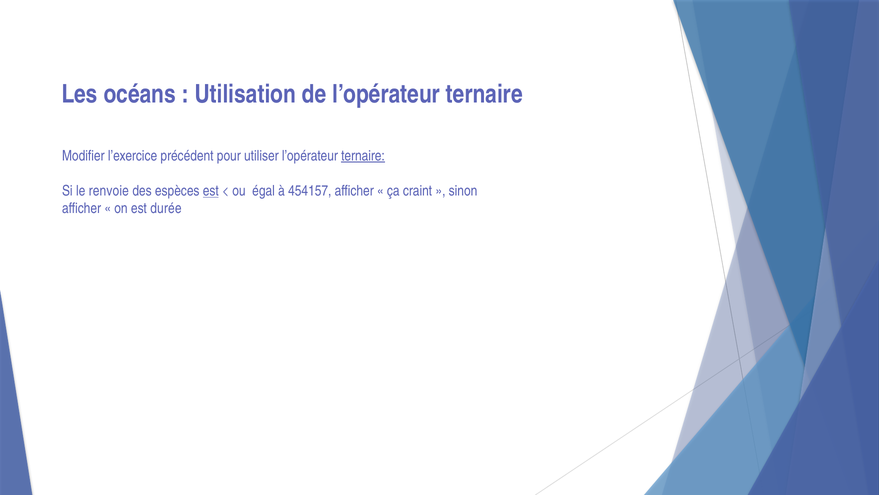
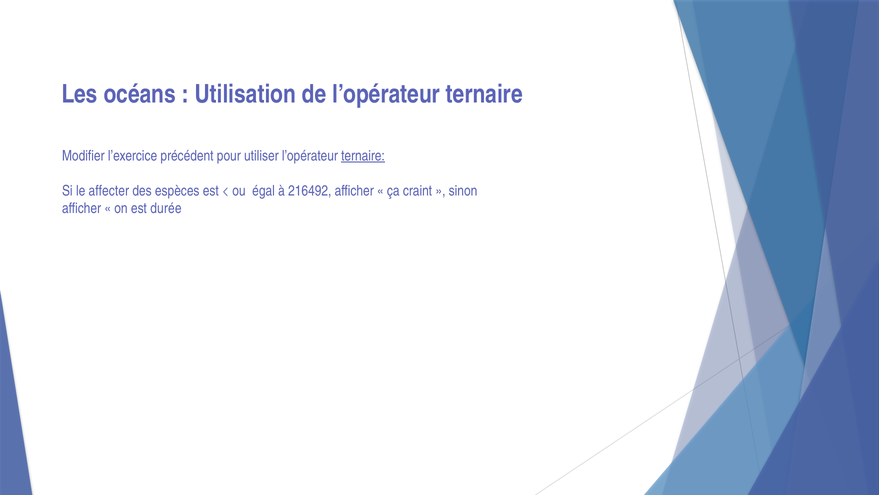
renvoie: renvoie -> affecter
est at (211, 191) underline: present -> none
454157: 454157 -> 216492
